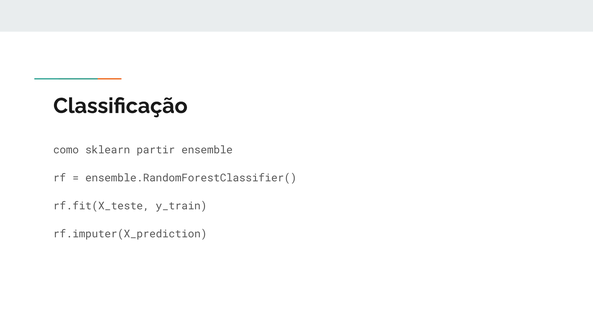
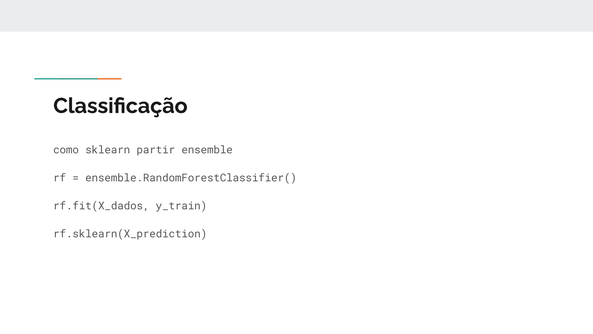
rf.fit(X_teste: rf.fit(X_teste -> rf.fit(X_dados
rf.imputer(X_prediction: rf.imputer(X_prediction -> rf.sklearn(X_prediction
